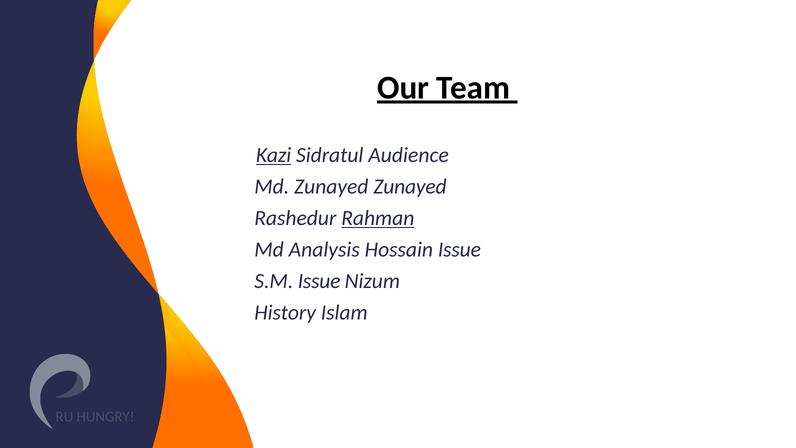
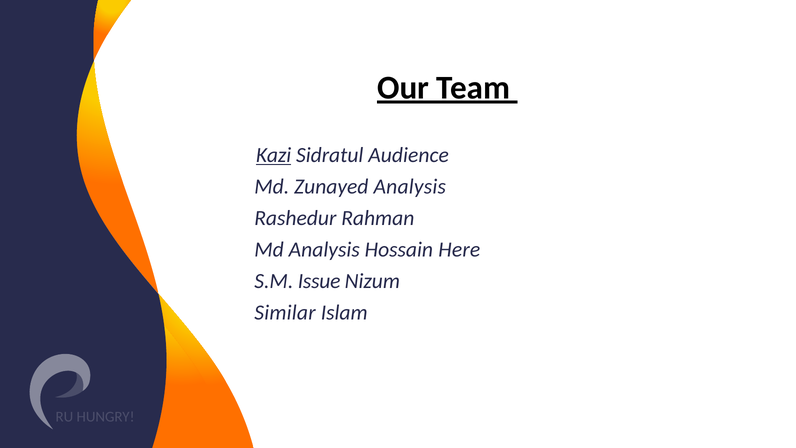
Zunayed Zunayed: Zunayed -> Analysis
Rahman underline: present -> none
Hossain Issue: Issue -> Here
History: History -> Similar
